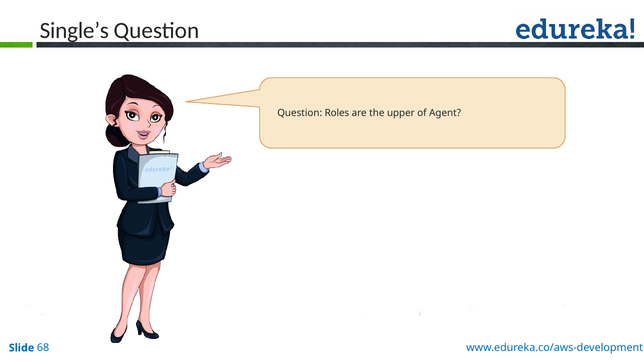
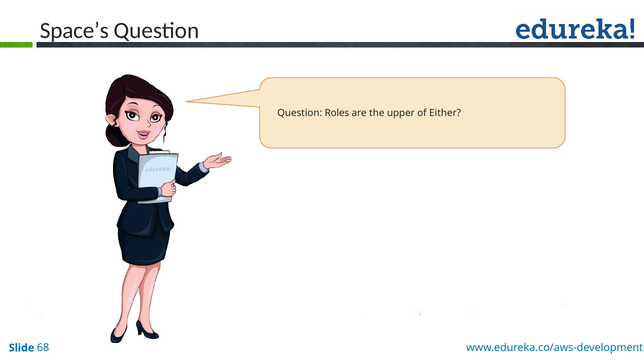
Single’s: Single’s -> Space’s
Agent: Agent -> Either
